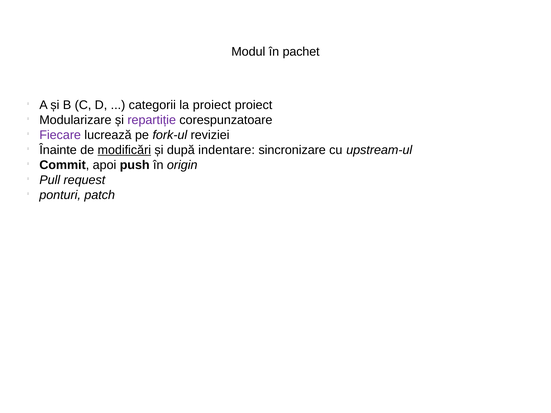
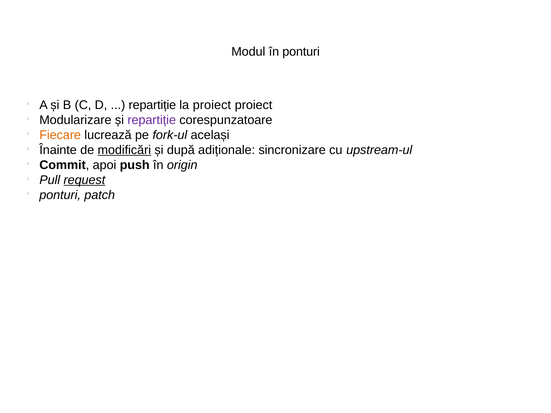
în pachet: pachet -> ponturi
categorii at (152, 105): categorii -> repartiție
Fiecare colour: purple -> orange
reviziei: reviziei -> același
indentare: indentare -> adiționale
request underline: none -> present
